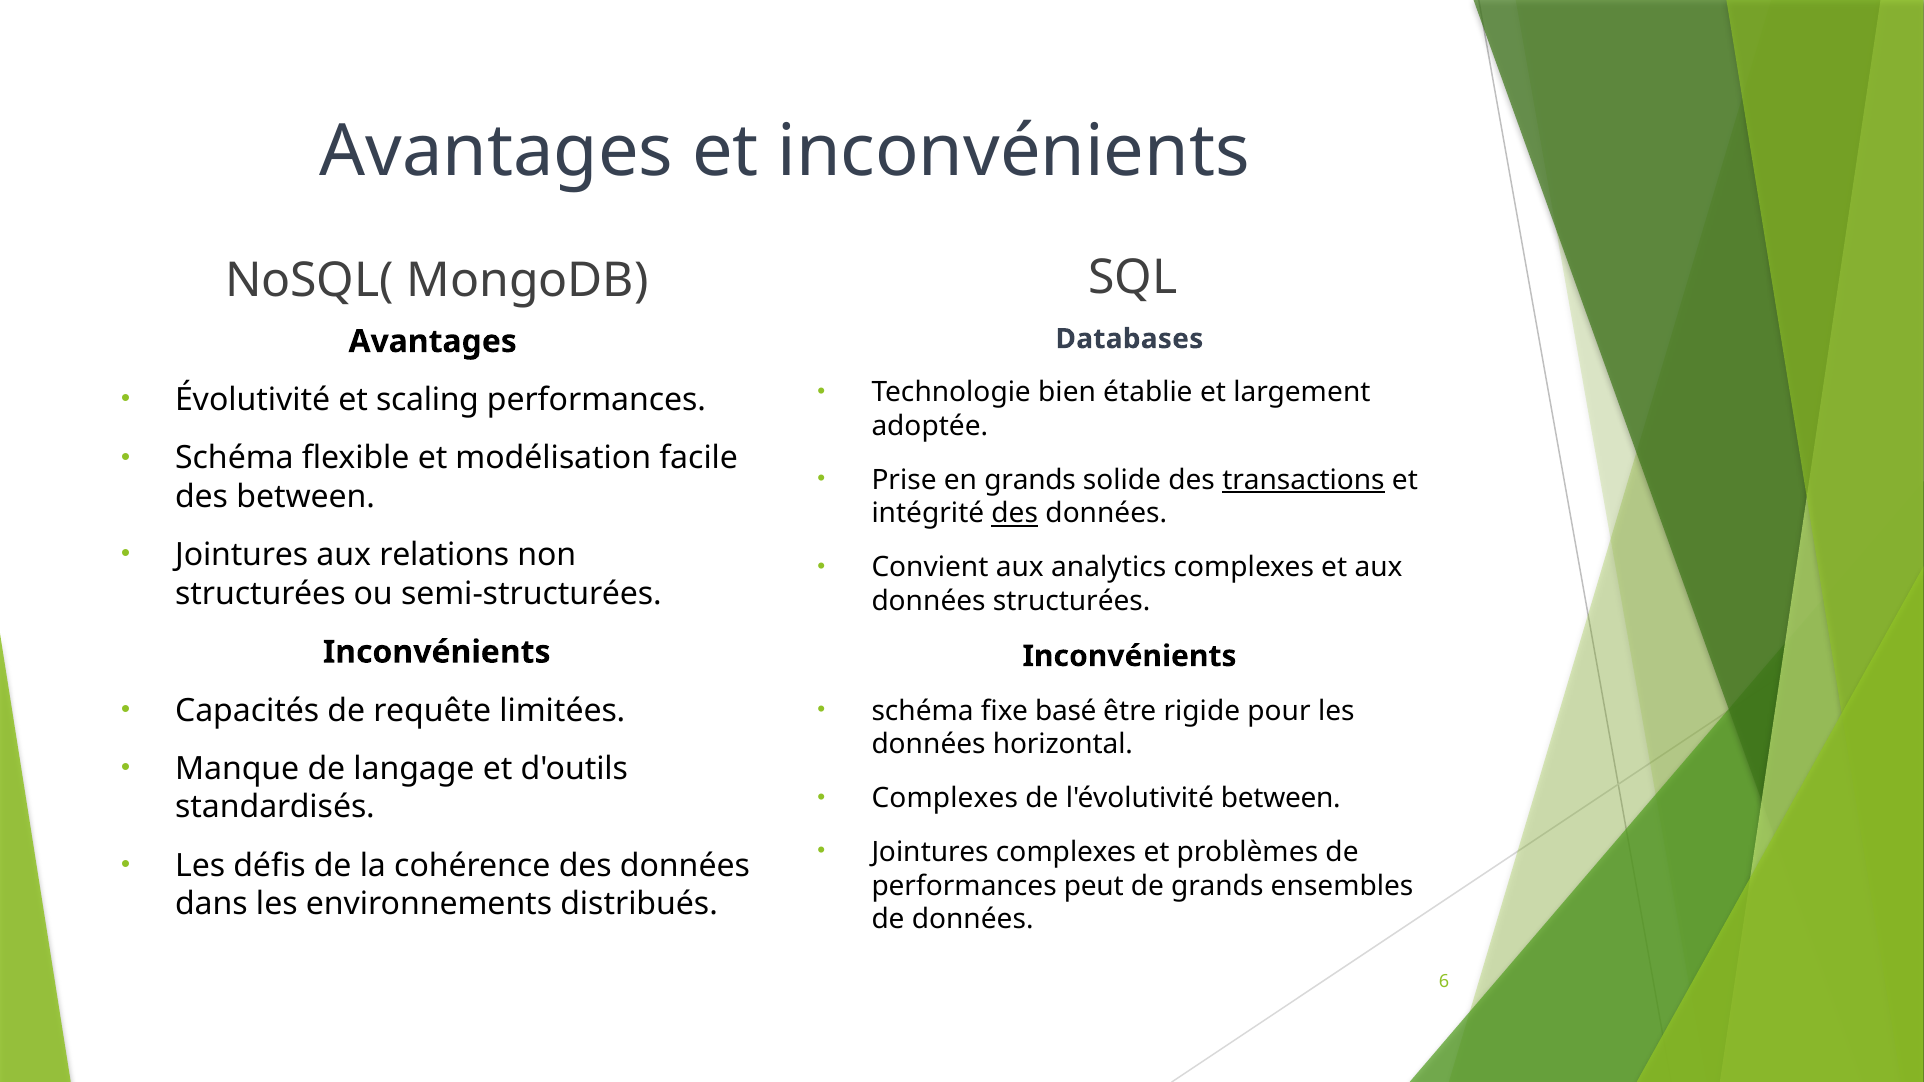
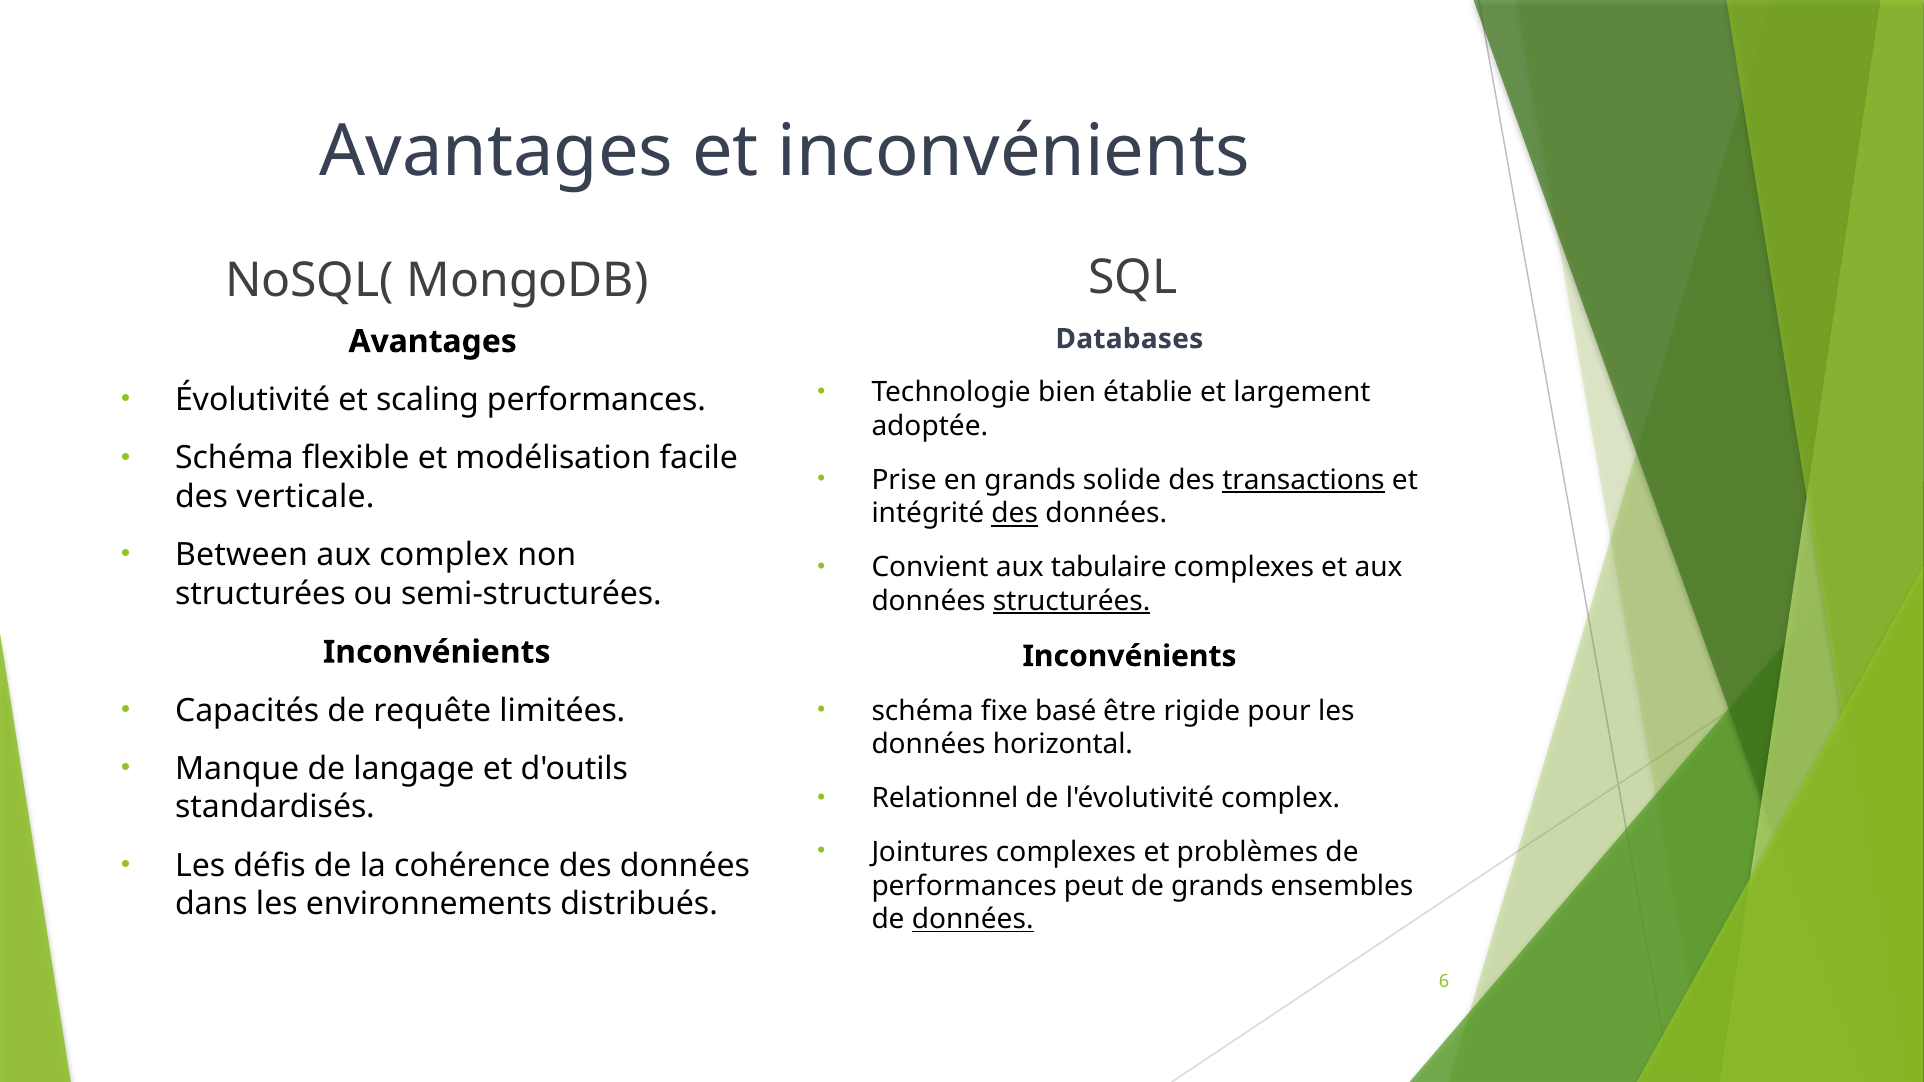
des between: between -> verticale
Jointures at (242, 555): Jointures -> Between
aux relations: relations -> complex
analytics: analytics -> tabulaire
structurées at (1072, 601) underline: none -> present
Complexes at (945, 799): Complexes -> Relationnel
l'évolutivité between: between -> complex
données at (973, 920) underline: none -> present
